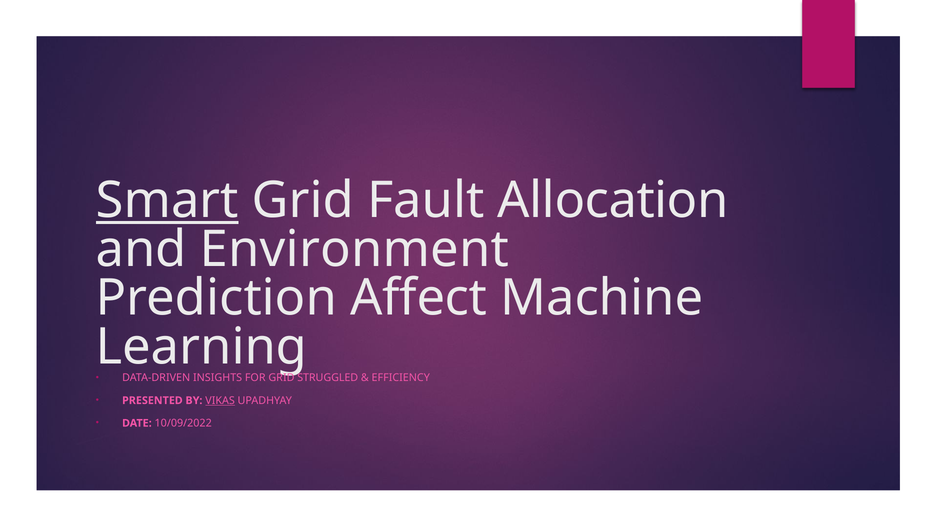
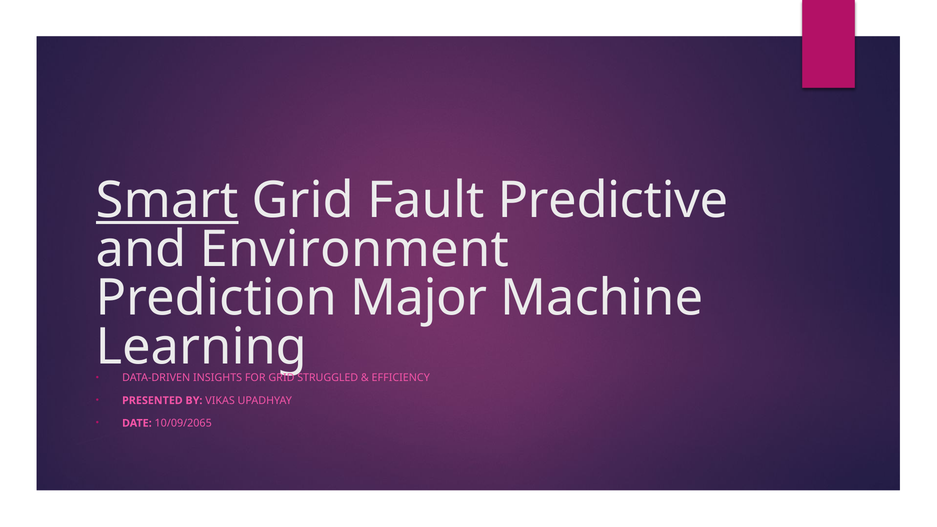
Allocation: Allocation -> Predictive
Affect: Affect -> Major
VIKAS underline: present -> none
10/09/2022: 10/09/2022 -> 10/09/2065
